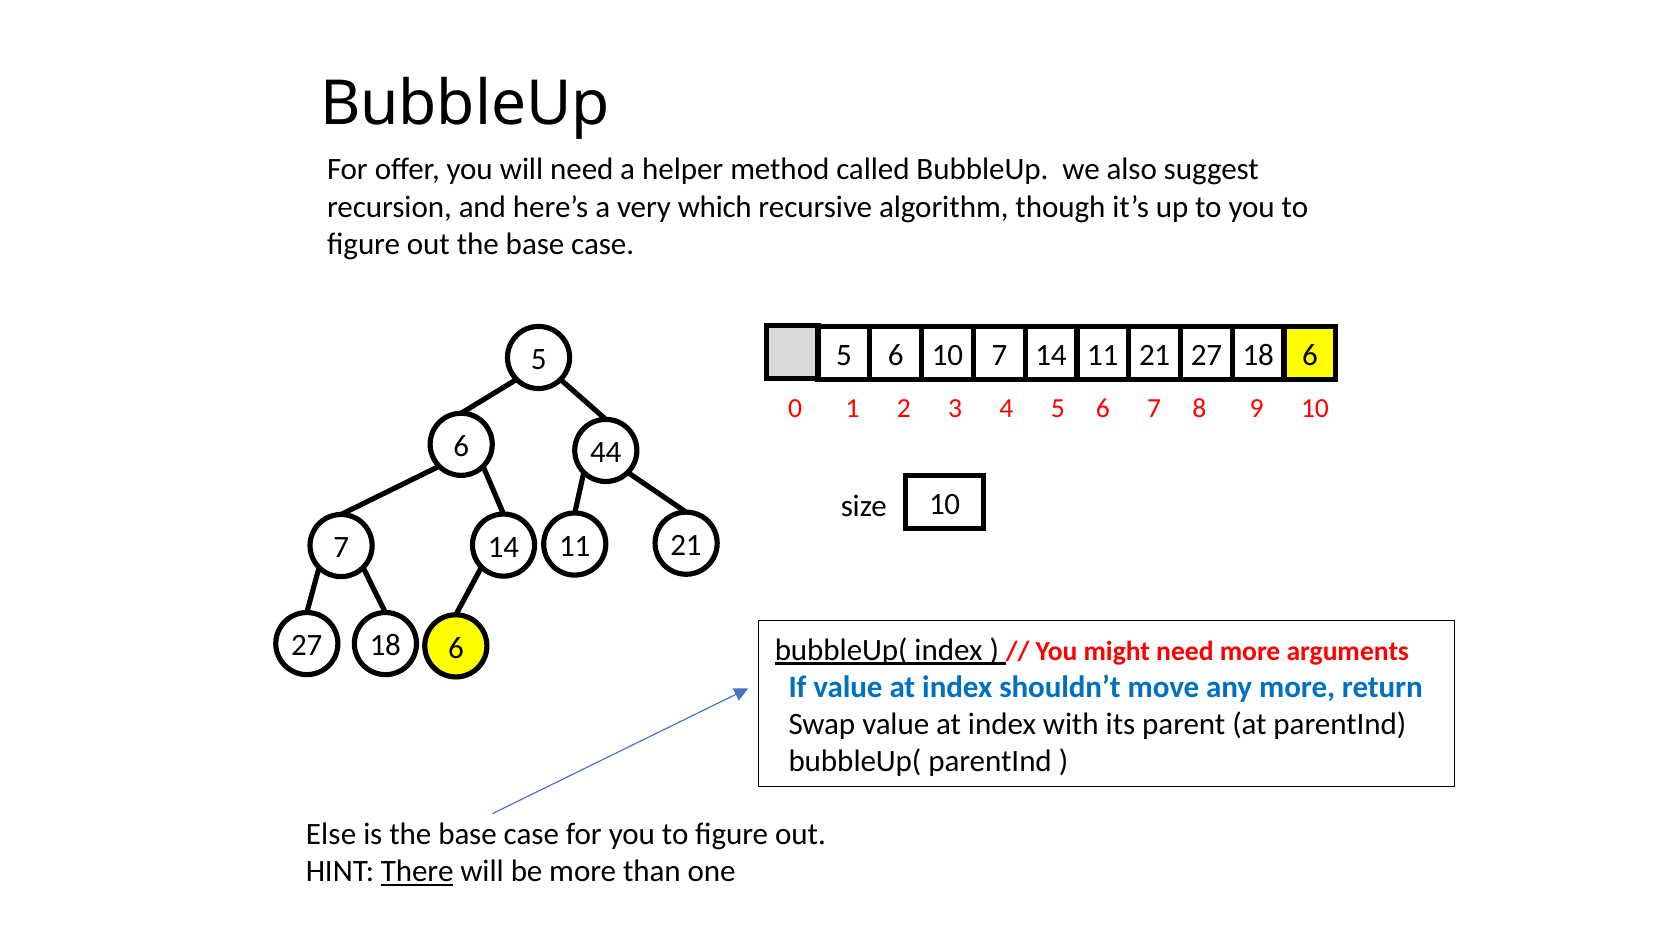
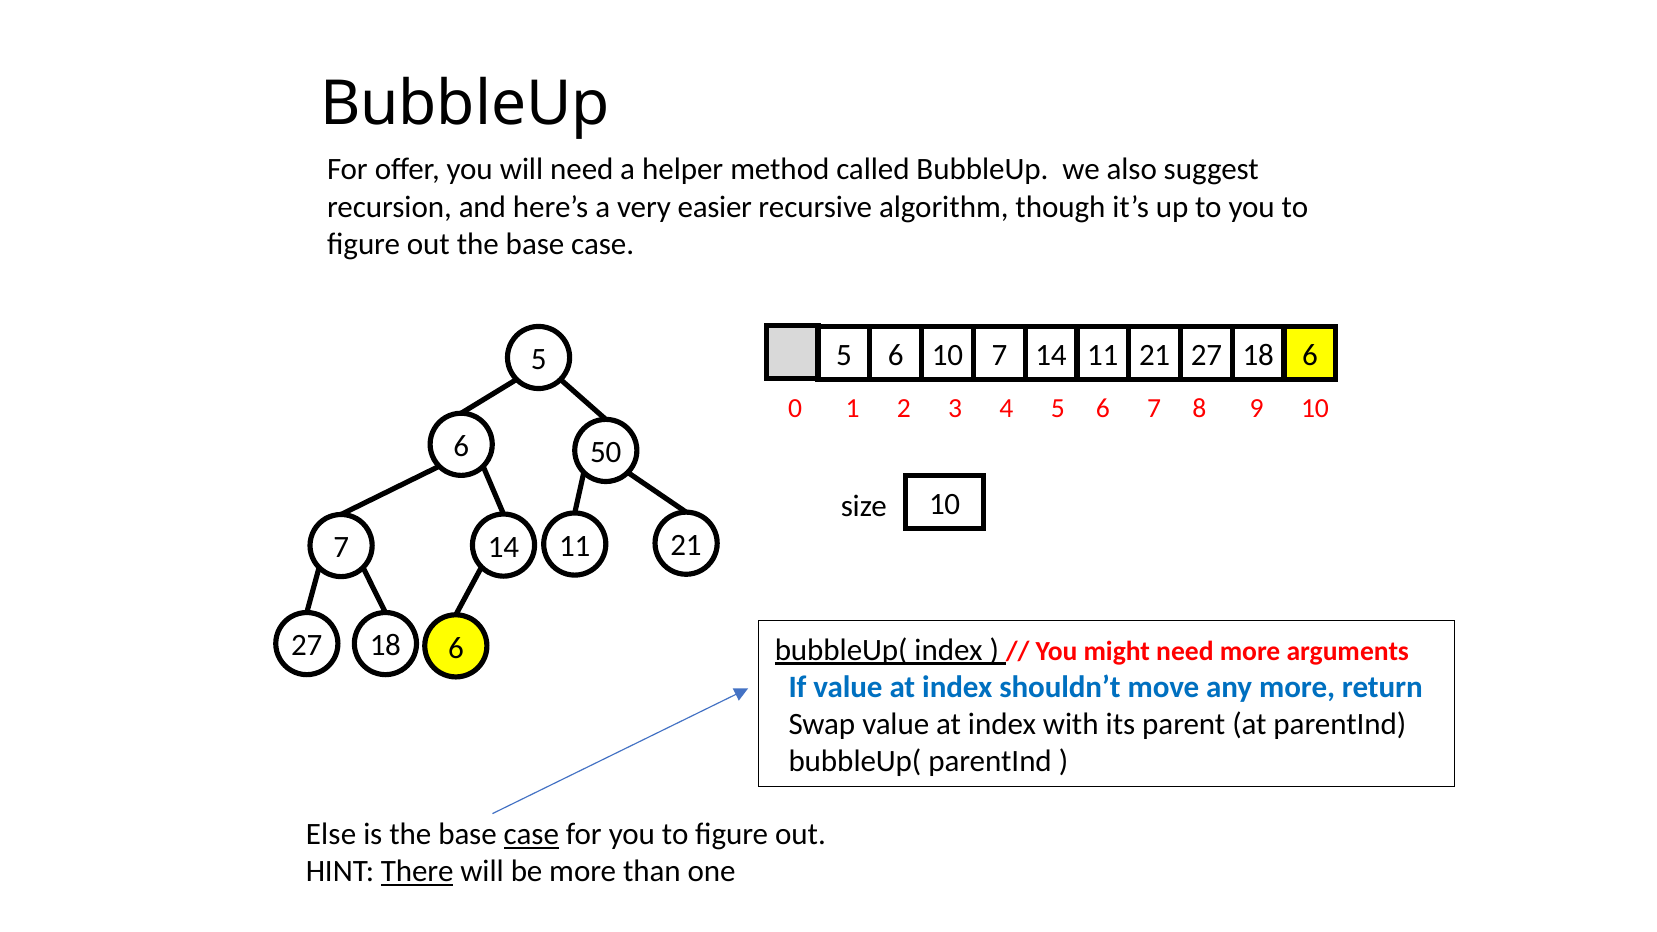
which: which -> easier
44: 44 -> 50
case at (531, 835) underline: none -> present
